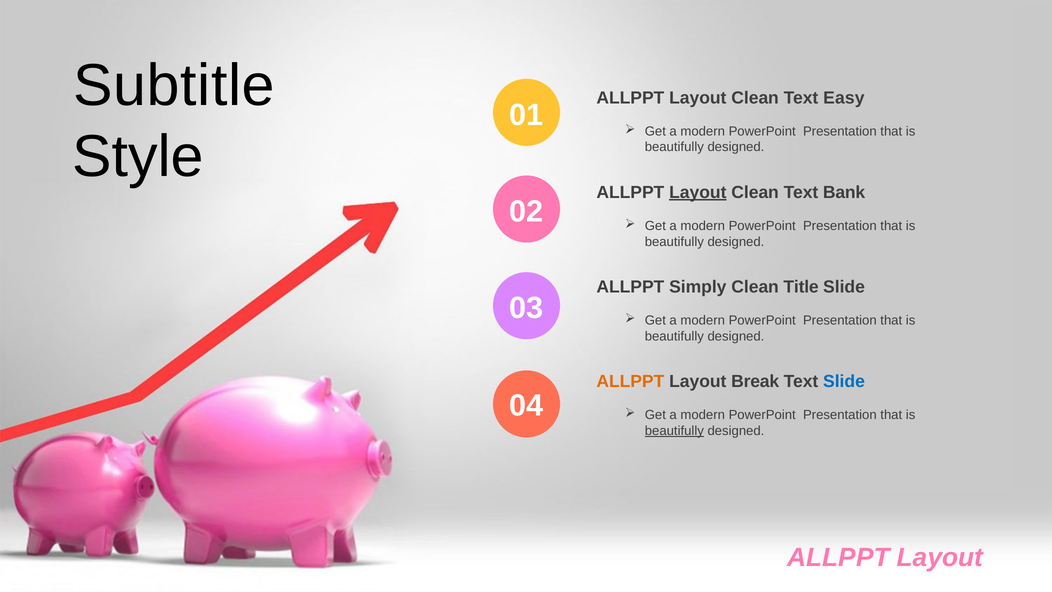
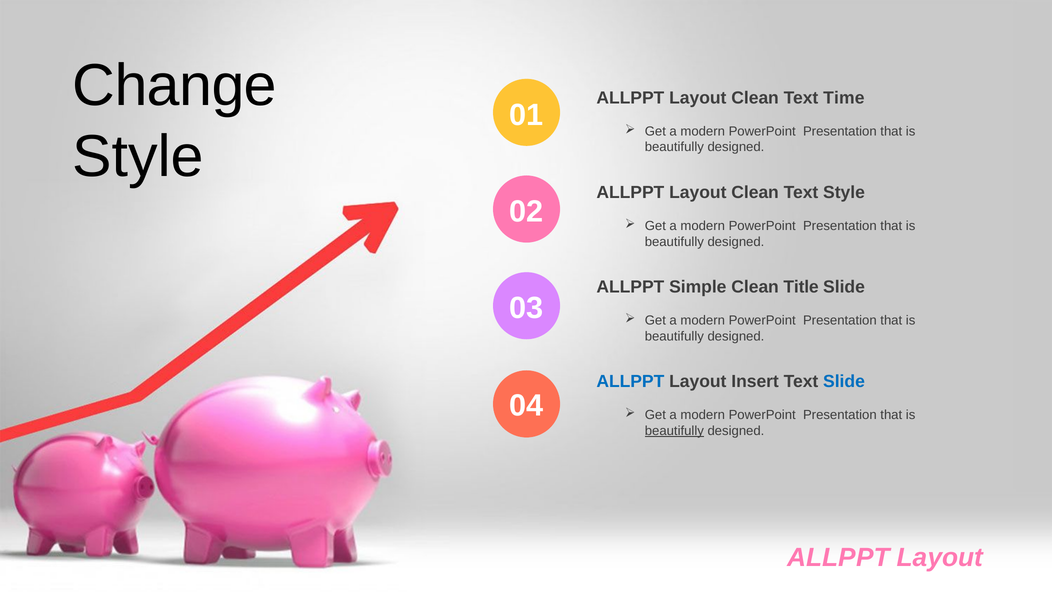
Subtitle: Subtitle -> Change
Easy: Easy -> Time
Layout at (698, 192) underline: present -> none
Text Bank: Bank -> Style
Simply: Simply -> Simple
ALLPPT at (630, 381) colour: orange -> blue
Break: Break -> Insert
